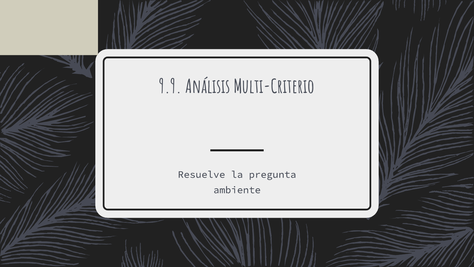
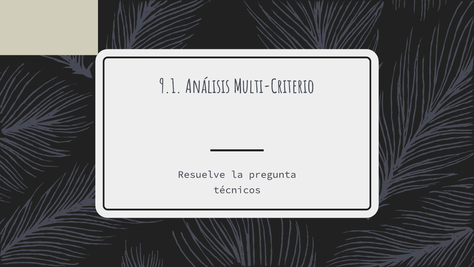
9.9: 9.9 -> 9.1
ambiente: ambiente -> técnicos
